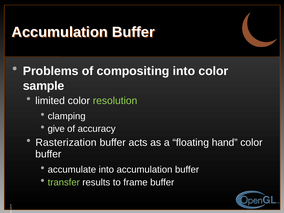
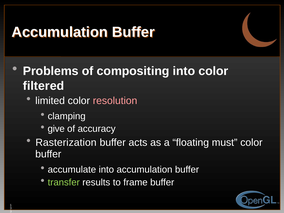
sample: sample -> filtered
resolution colour: light green -> pink
hand: hand -> must
